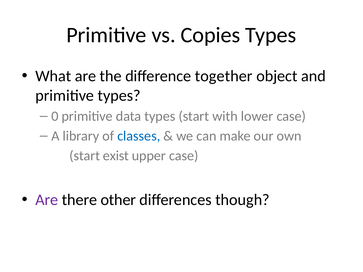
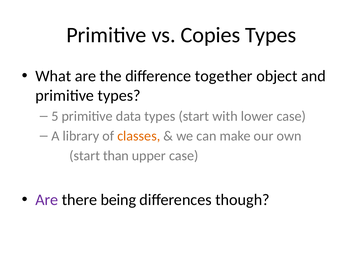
0: 0 -> 5
classes colour: blue -> orange
exist: exist -> than
other: other -> being
